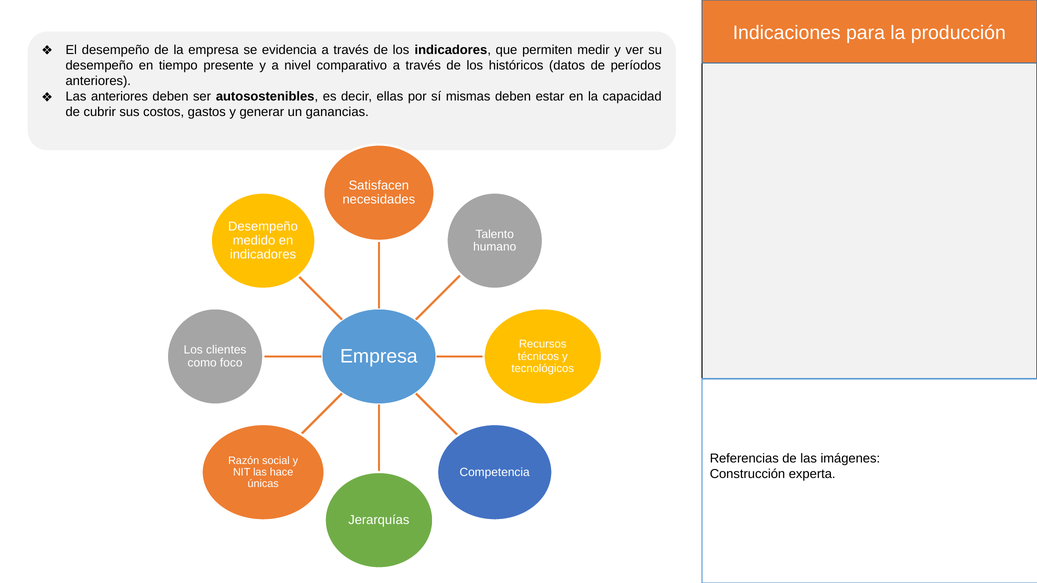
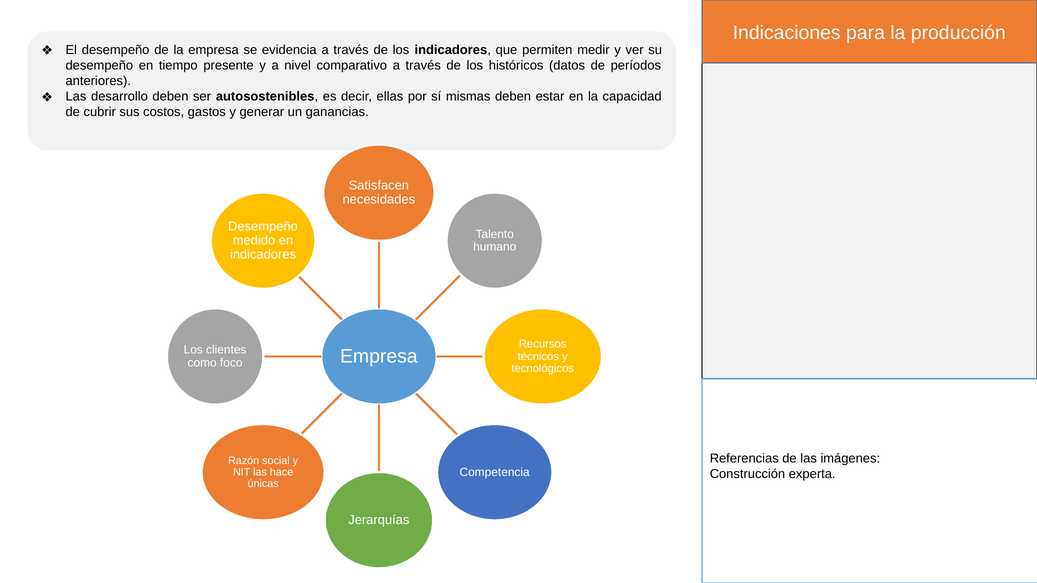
Las anteriores: anteriores -> desarrollo
